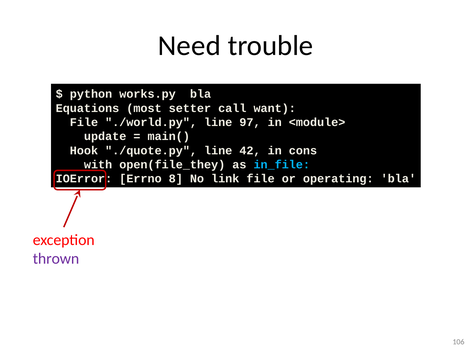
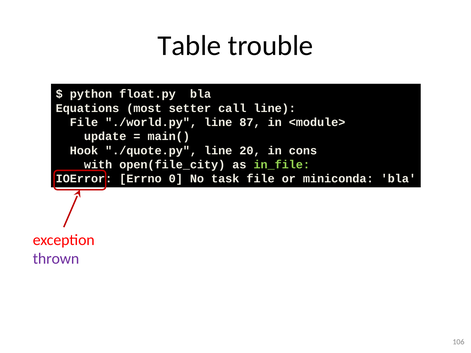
Need: Need -> Table
works.py: works.py -> float.py
call want: want -> line
97: 97 -> 87
42: 42 -> 20
open(file_they: open(file_they -> open(file_city
in_file colour: light blue -> light green
8: 8 -> 0
link: link -> task
operating: operating -> miniconda
